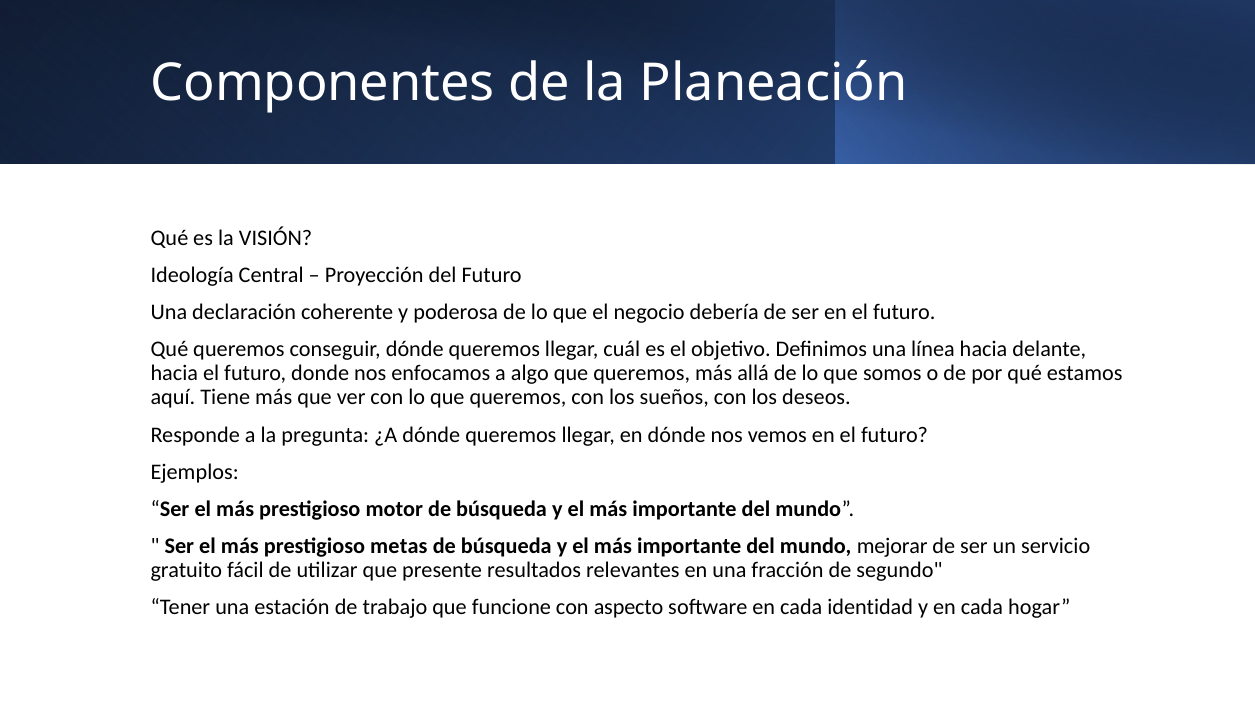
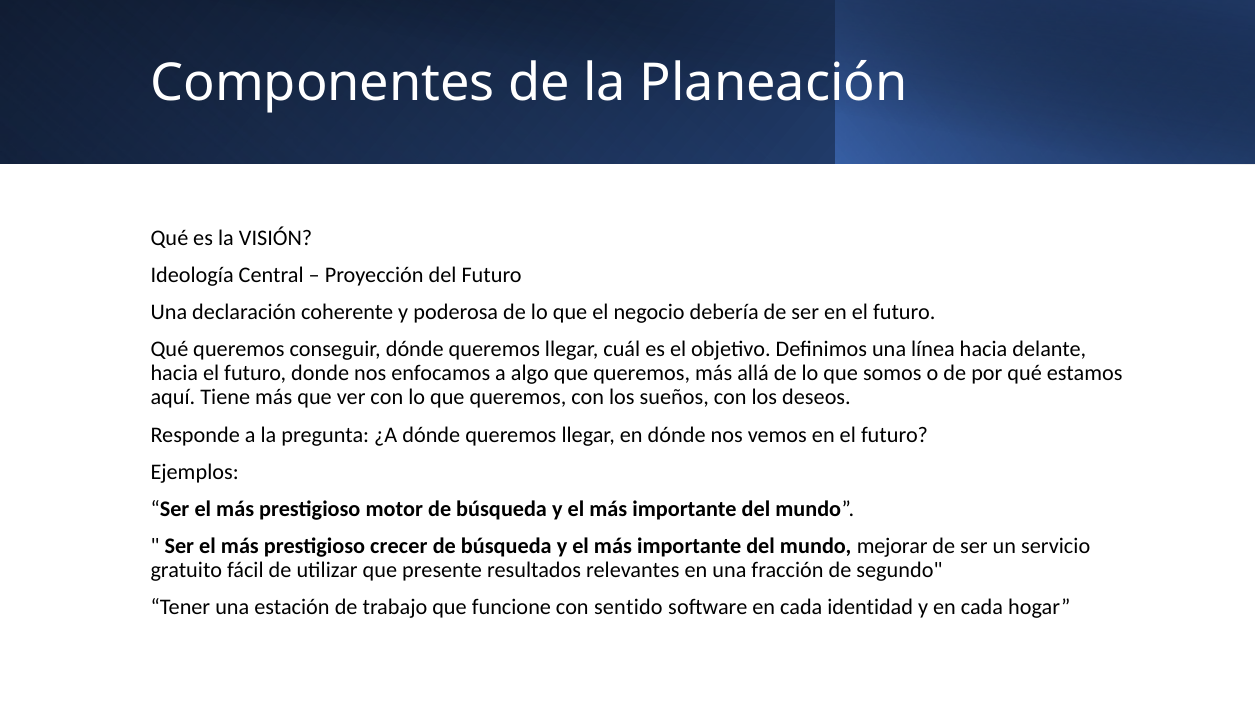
metas: metas -> crecer
aspecto: aspecto -> sentido
